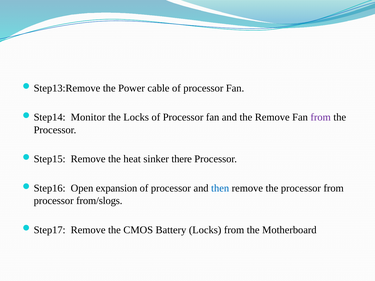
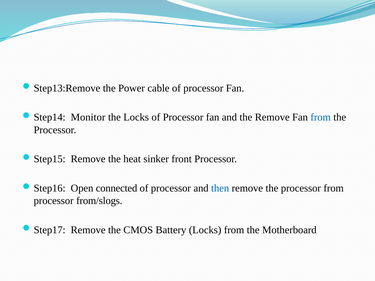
from at (321, 117) colour: purple -> blue
there: there -> front
expansion: expansion -> connected
